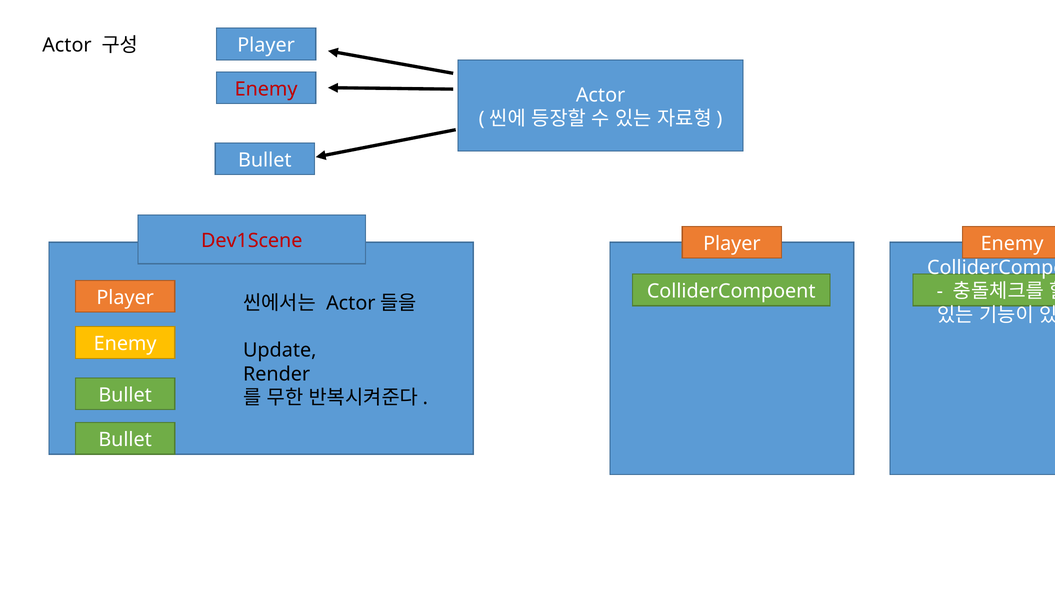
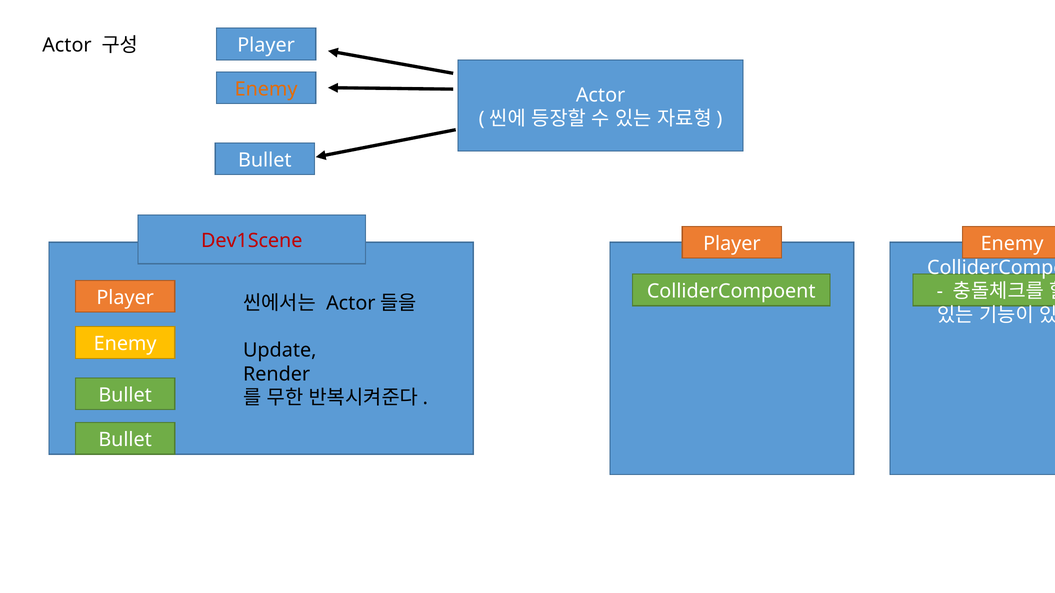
Enemy at (266, 89) colour: red -> orange
